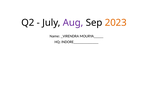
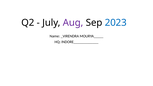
2023 colour: orange -> blue
